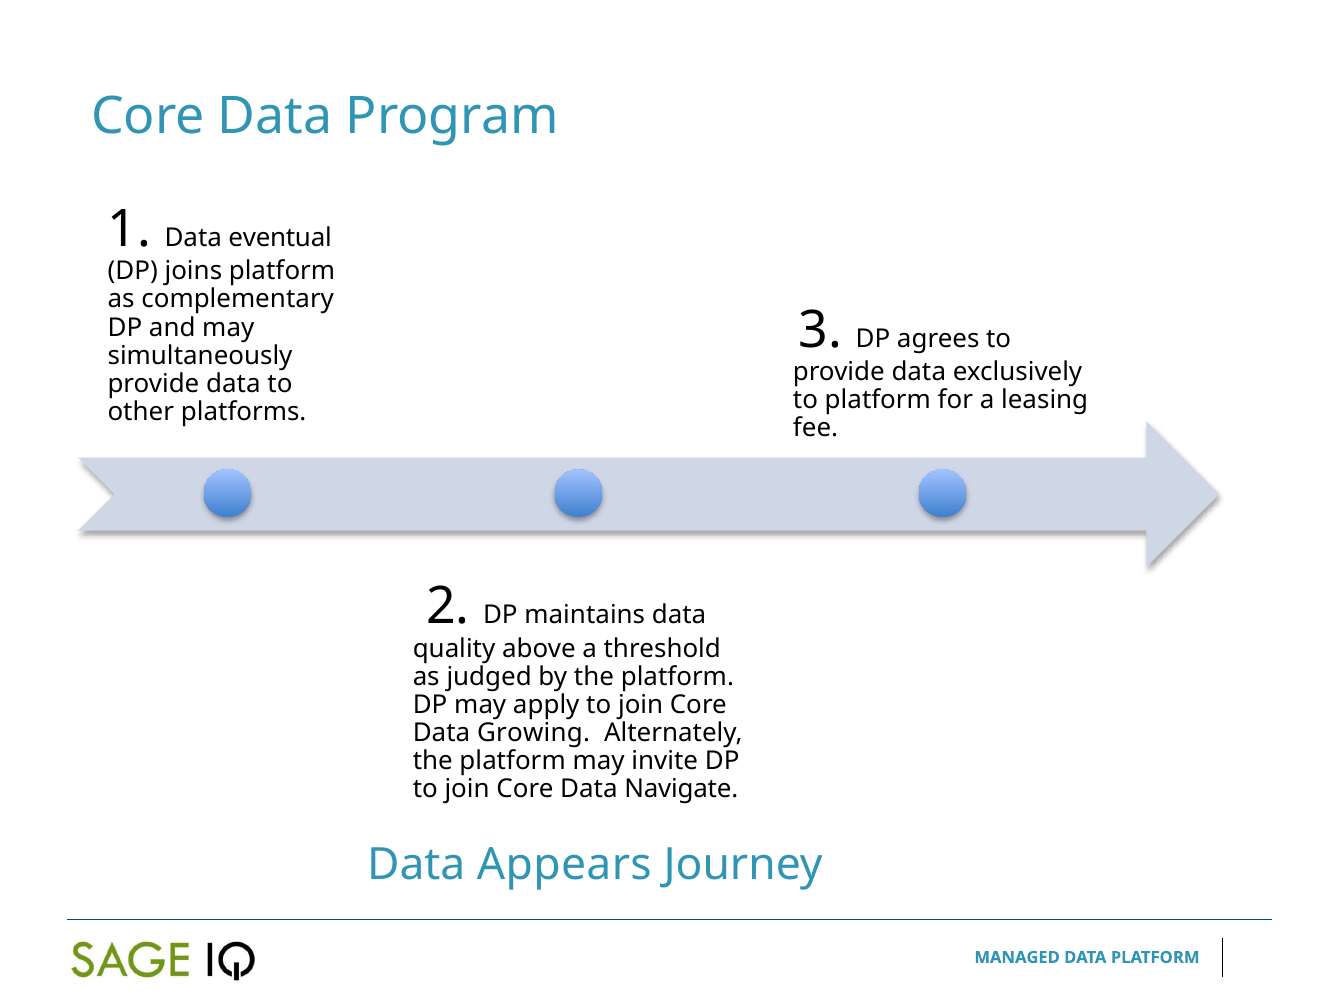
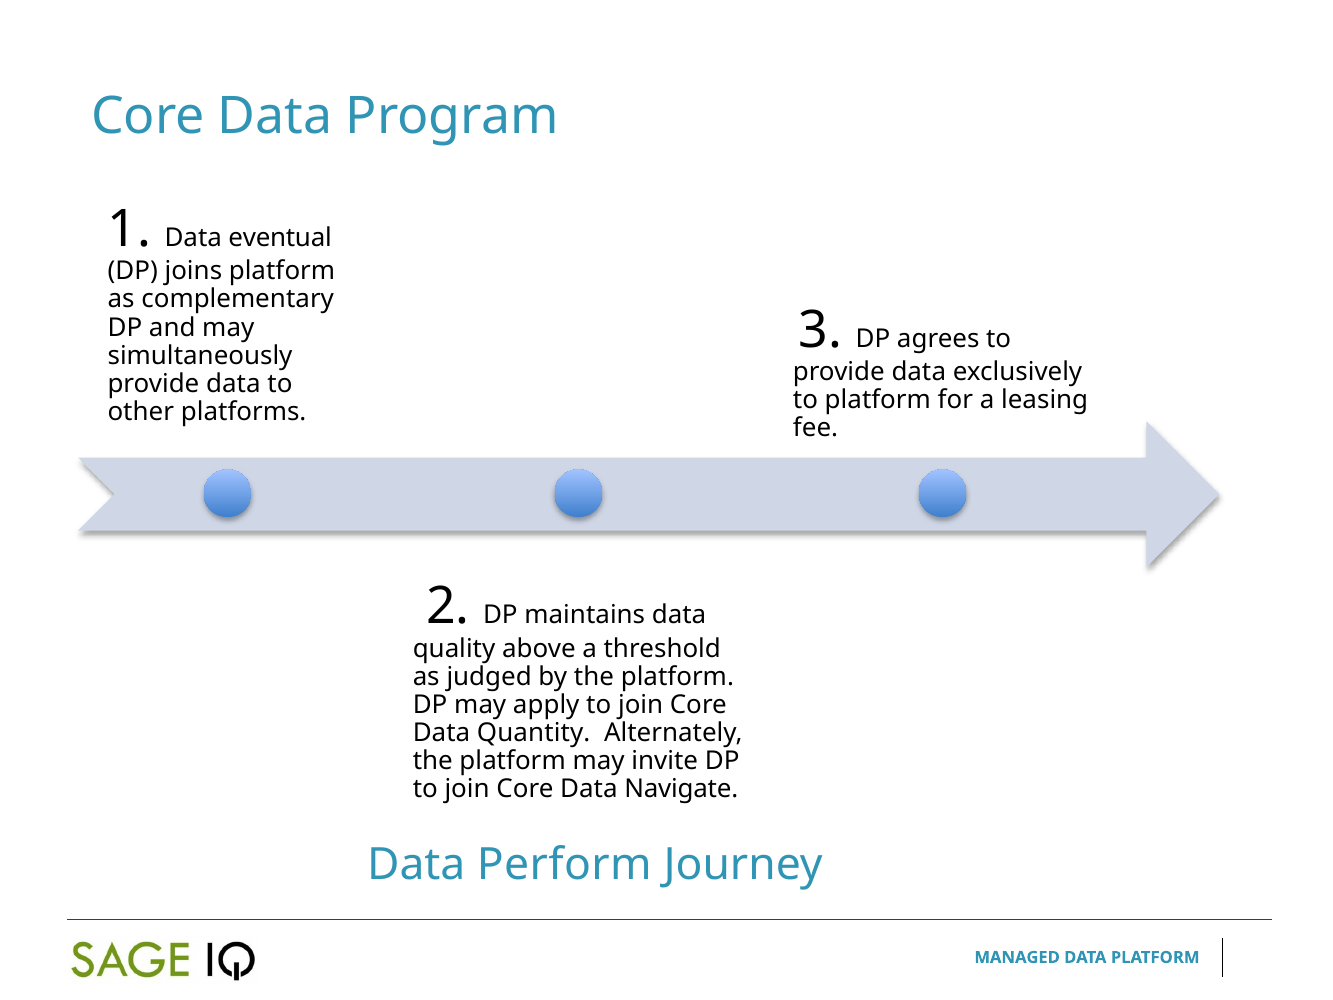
Growing: Growing -> Quantity
Appears: Appears -> Perform
